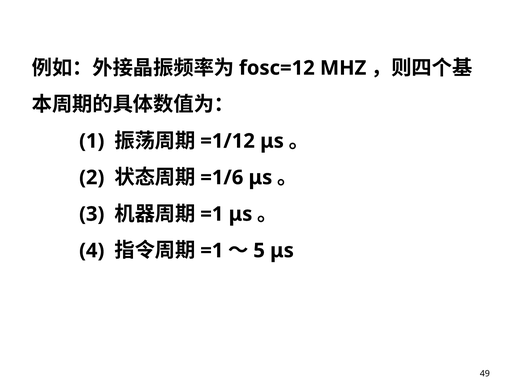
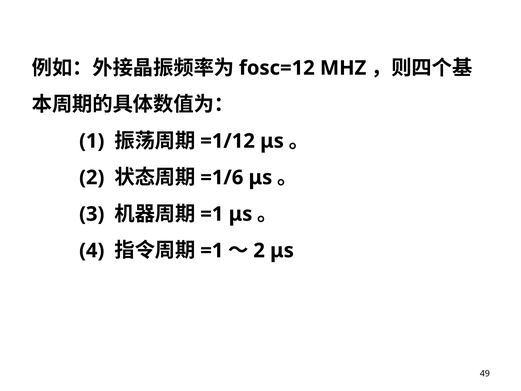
5 at (259, 250): 5 -> 2
